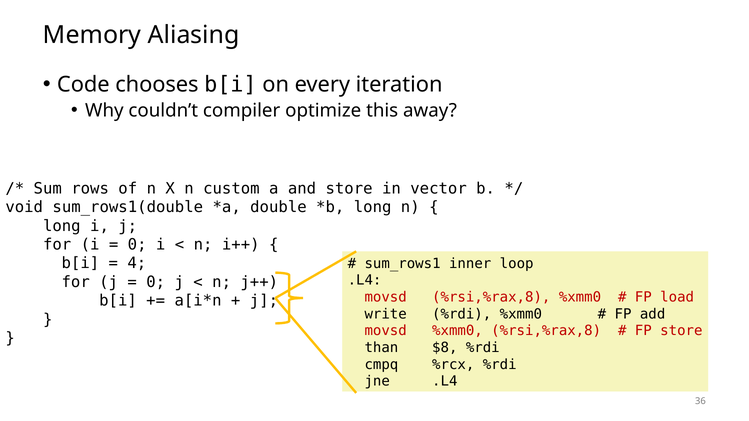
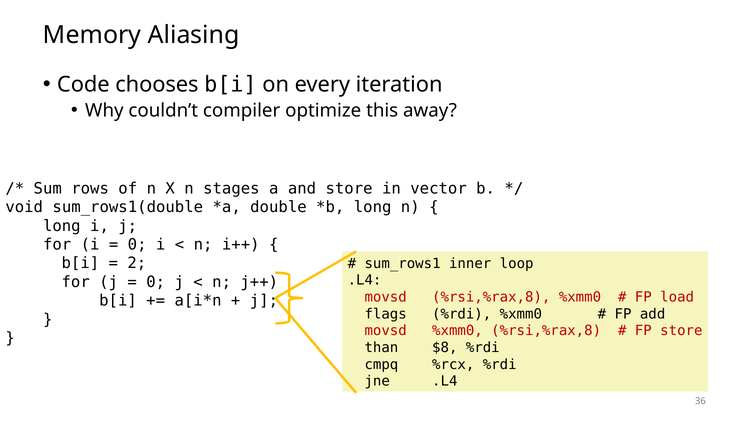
custom: custom -> stages
4: 4 -> 2
write: write -> flags
